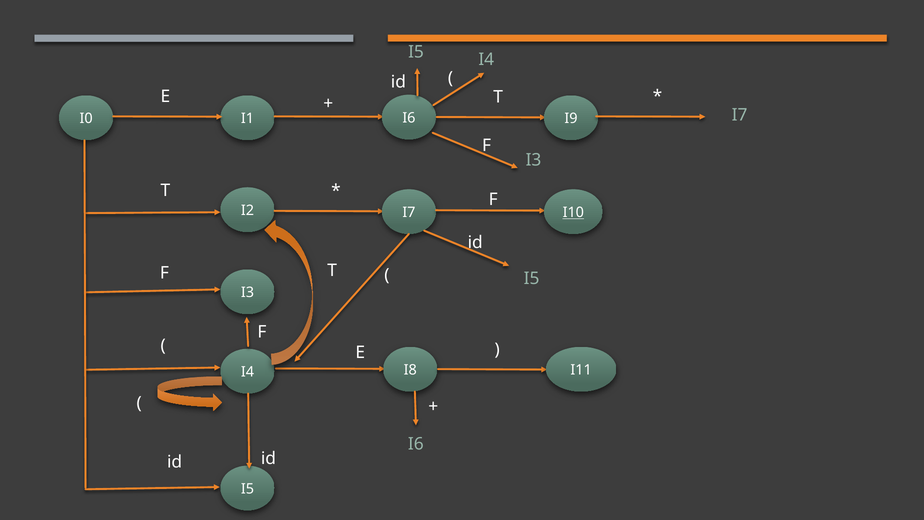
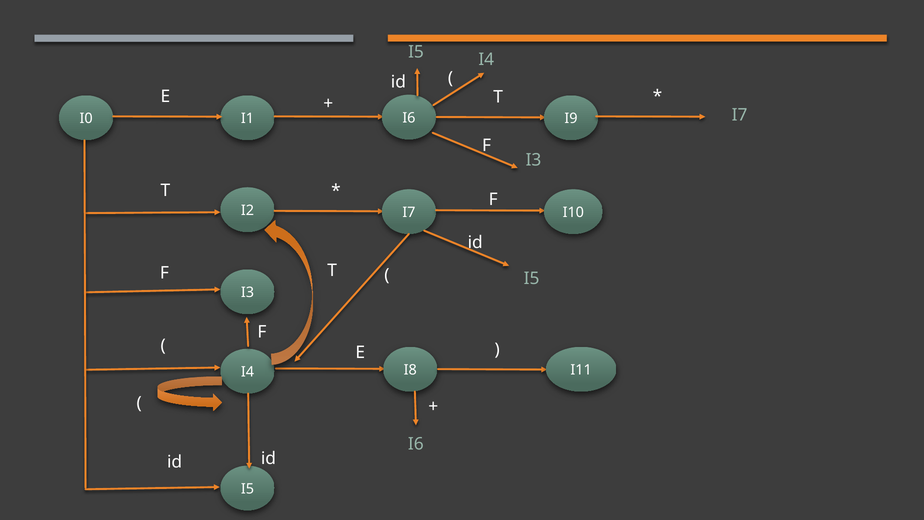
I10 underline: present -> none
